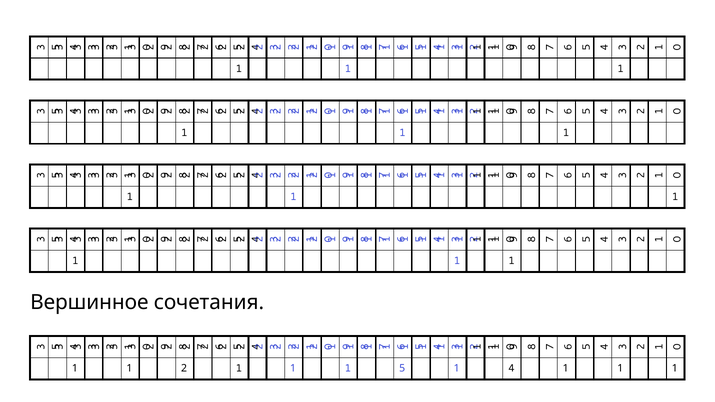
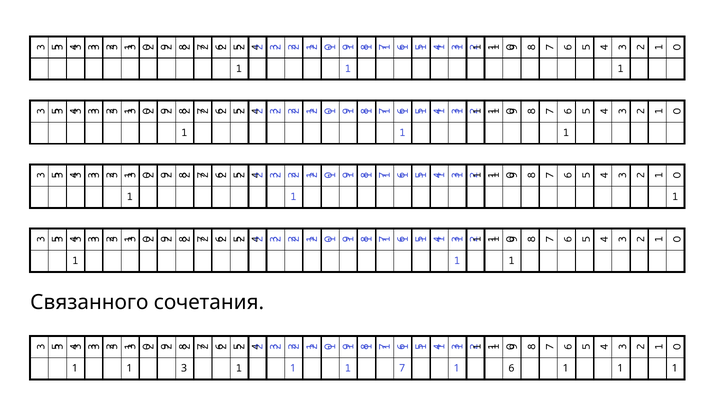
Вершинное: Вершинное -> Связанного
2 at (184, 368): 2 -> 3
1 5: 5 -> 7
1 4: 4 -> 6
